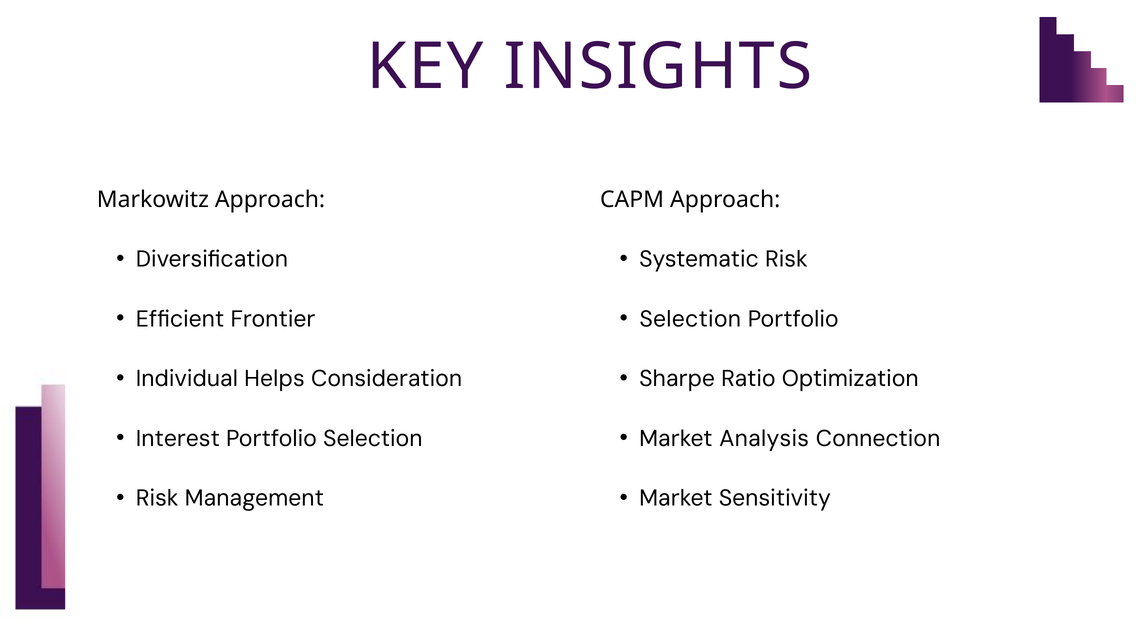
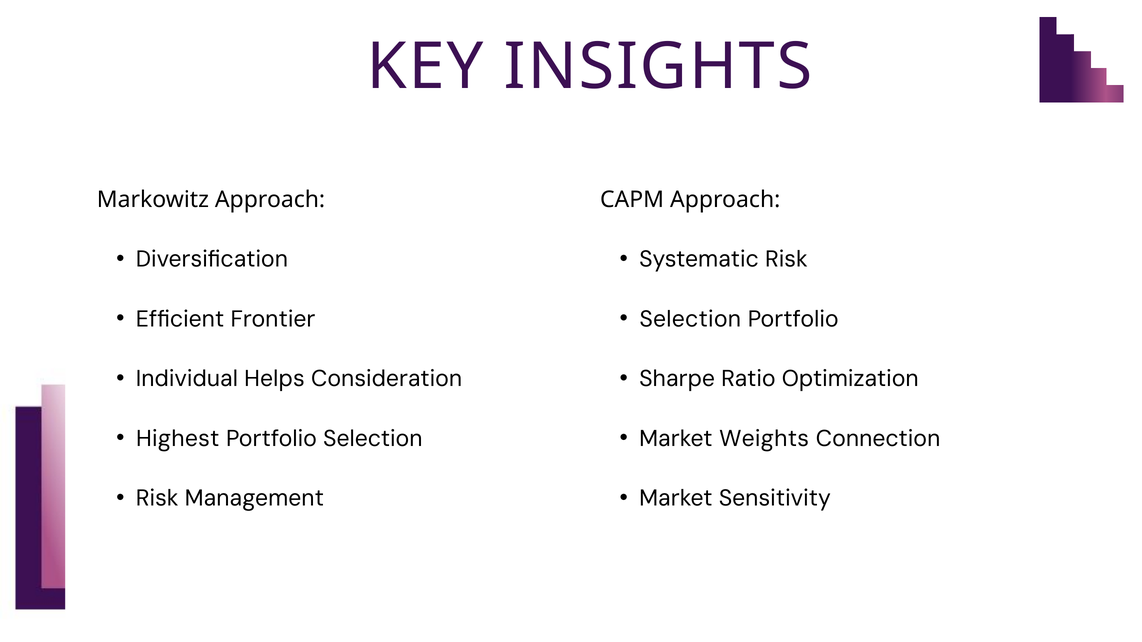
Interest: Interest -> Highest
Analysis: Analysis -> Weights
